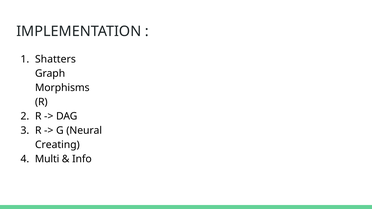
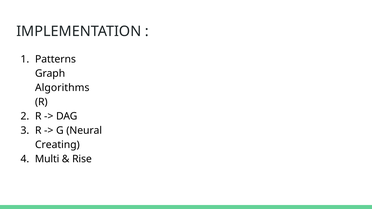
Shatters: Shatters -> Patterns
Morphisms: Morphisms -> Algorithms
Info: Info -> Rise
